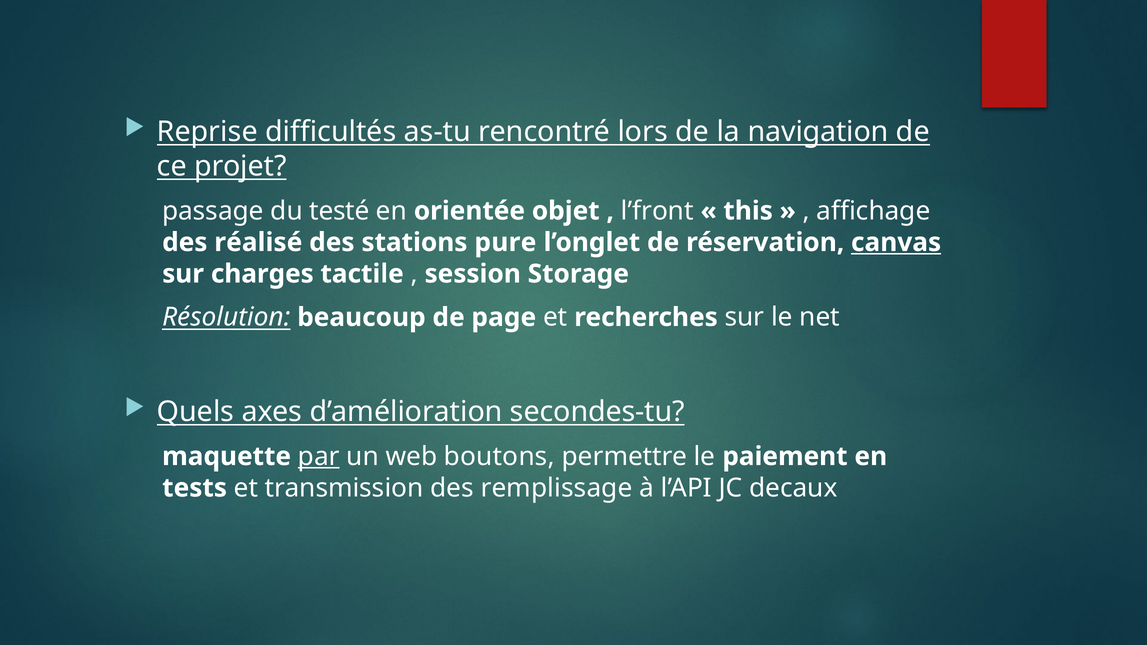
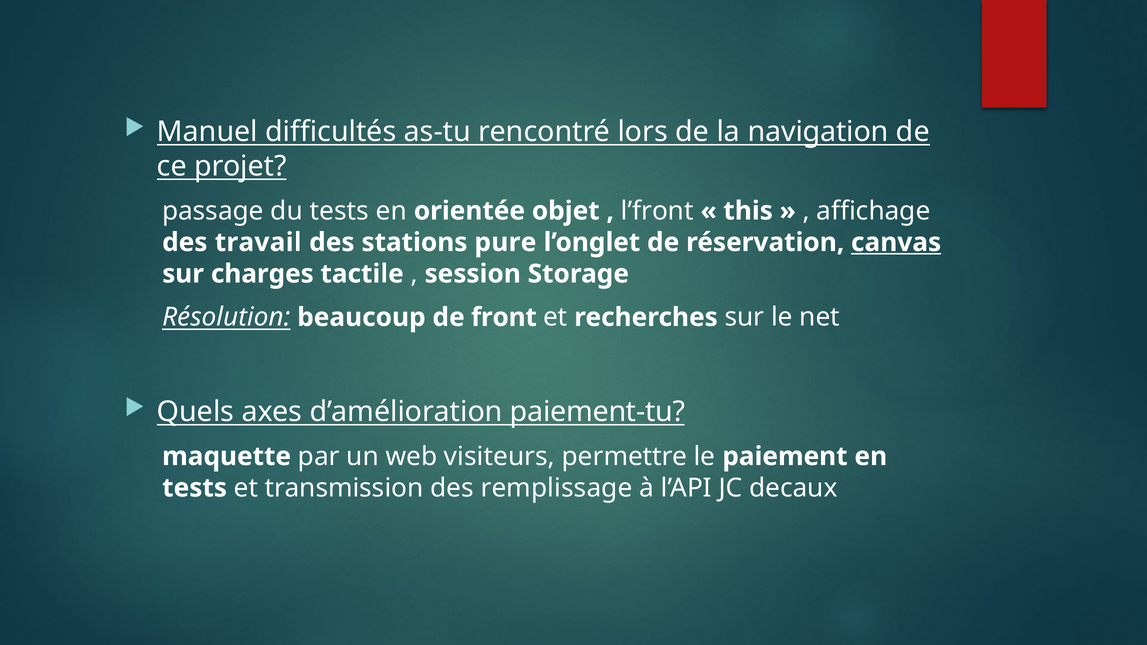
Reprise: Reprise -> Manuel
du testé: testé -> tests
réalisé: réalisé -> travail
page: page -> front
secondes-tu: secondes-tu -> paiement-tu
par underline: present -> none
boutons: boutons -> visiteurs
